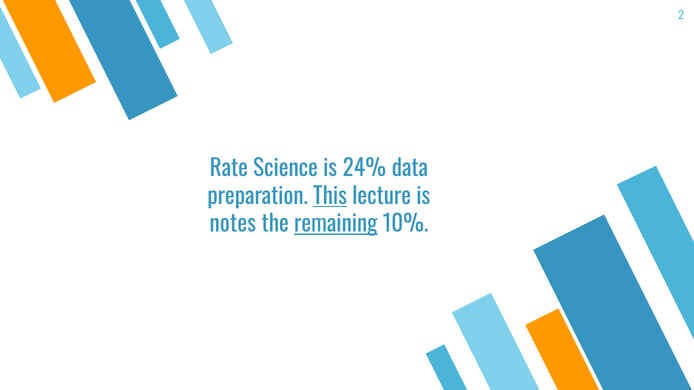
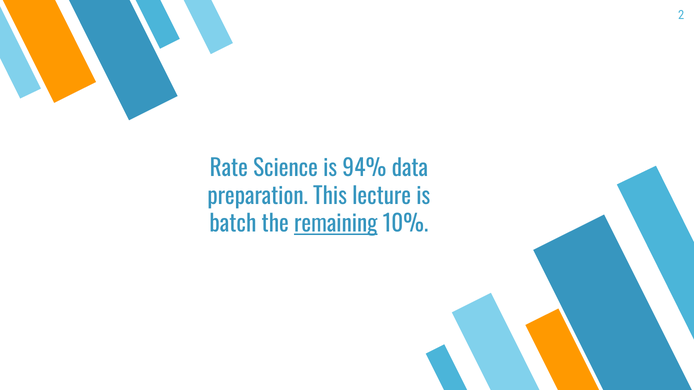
24%: 24% -> 94%
This underline: present -> none
notes: notes -> batch
